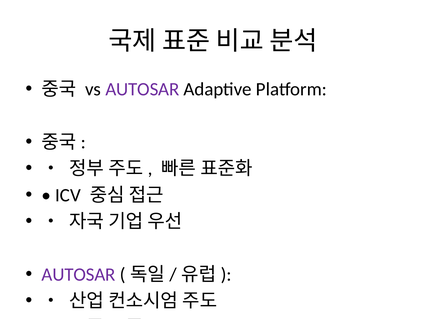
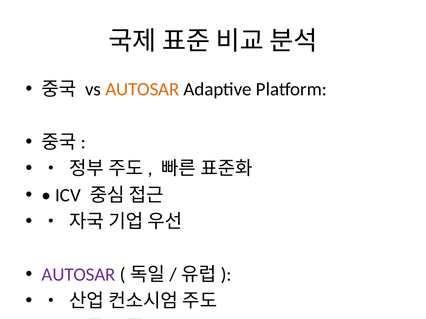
AUTOSAR at (142, 89) colour: purple -> orange
